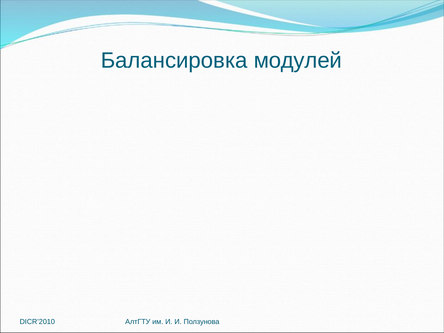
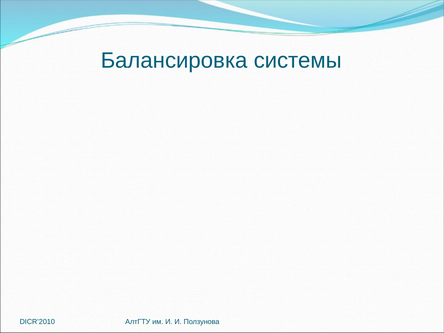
модулей: модулей -> системы
